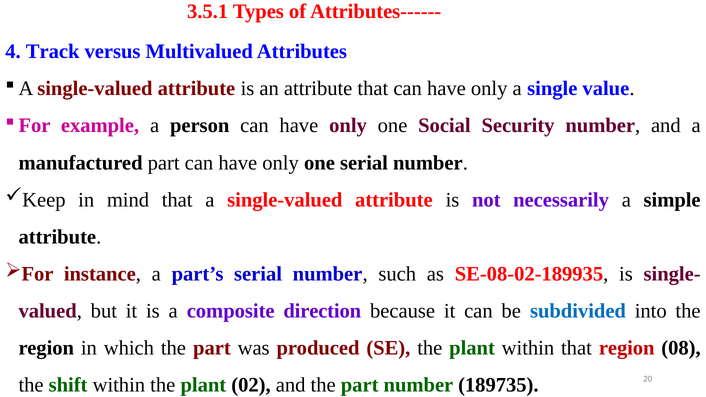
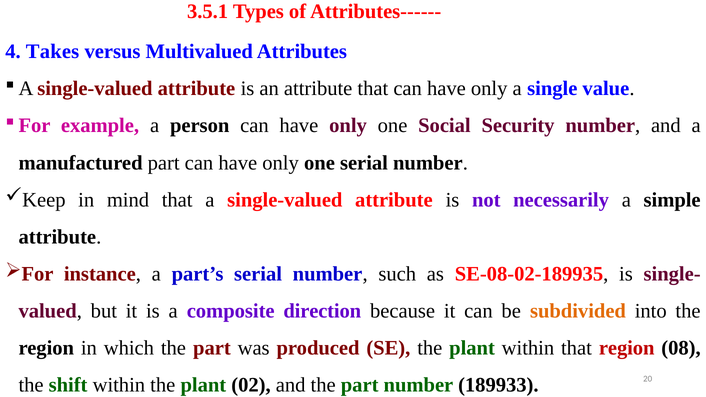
Track: Track -> Takes
subdivided colour: blue -> orange
189735: 189735 -> 189933
